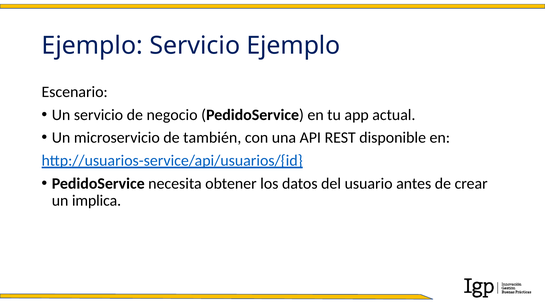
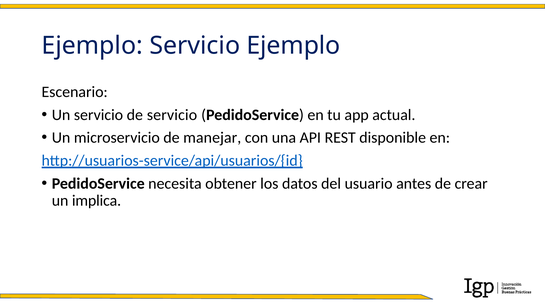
de negocio: negocio -> servicio
también: también -> manejar
